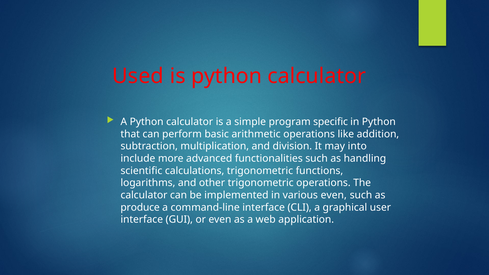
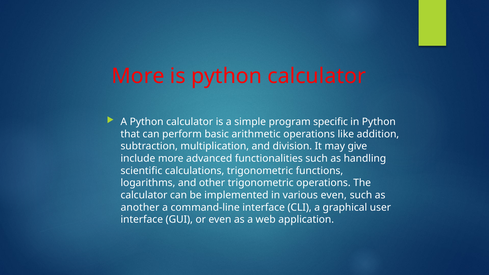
Used at (138, 76): Used -> More
into: into -> give
produce: produce -> another
